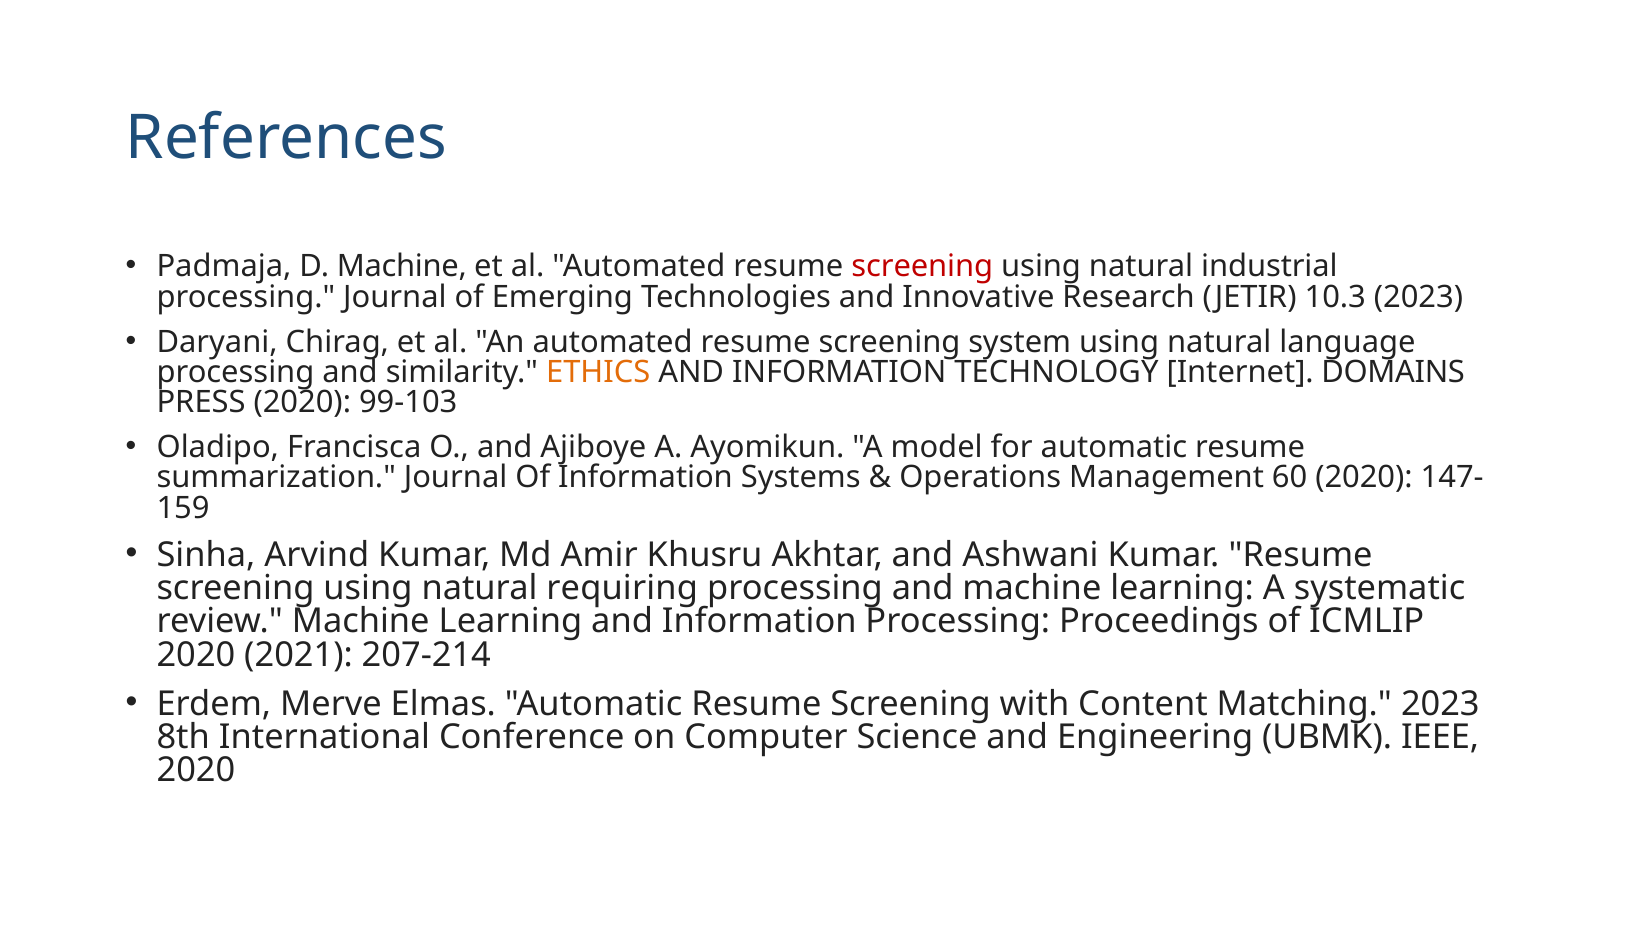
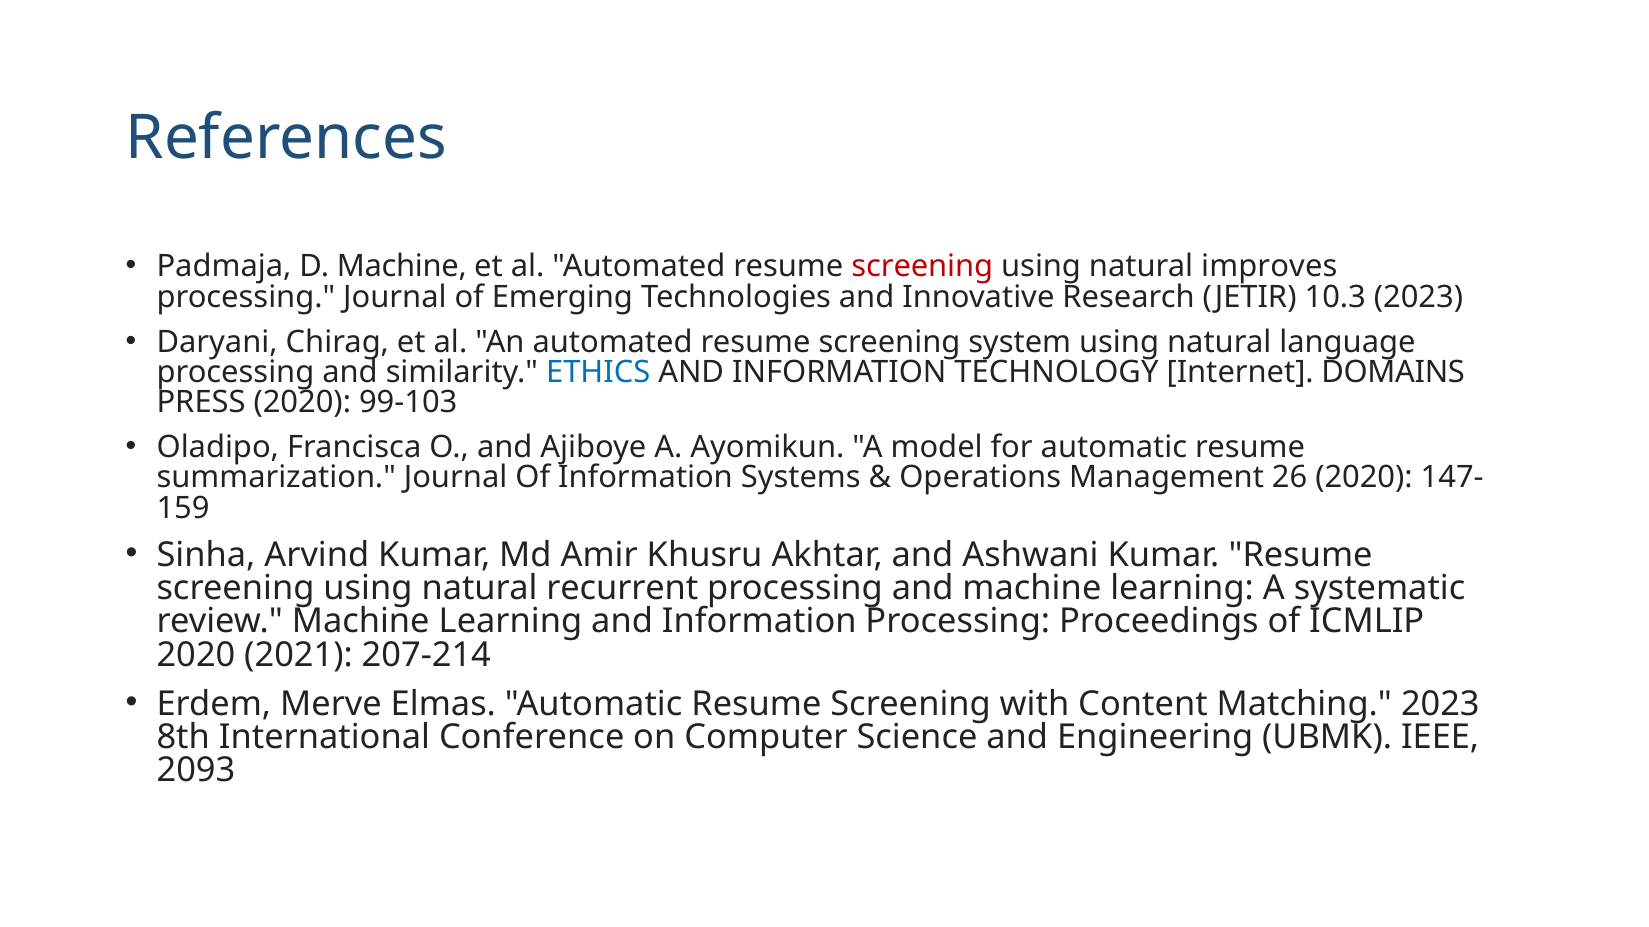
industrial: industrial -> improves
ETHICS colour: orange -> blue
60: 60 -> 26
requiring: requiring -> recurrent
2020 at (196, 771): 2020 -> 2093
